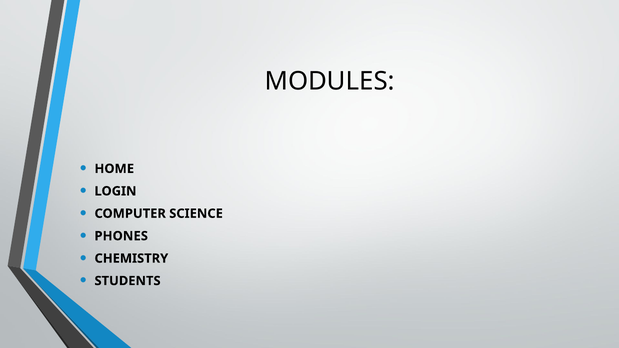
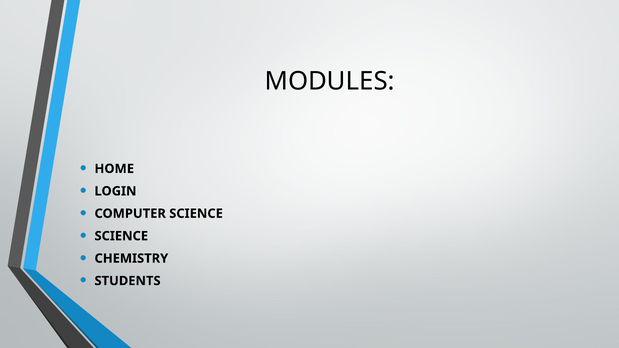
PHONES at (121, 236): PHONES -> SCIENCE
